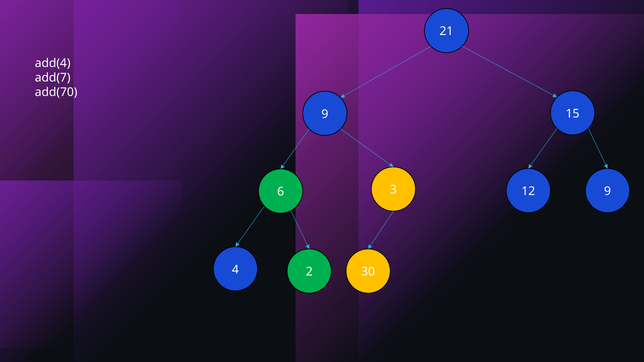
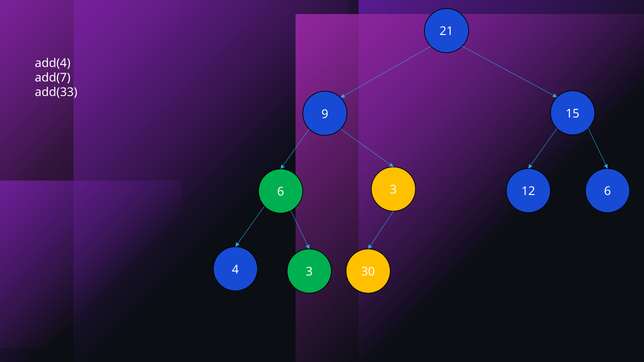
add(70: add(70 -> add(33
12 9: 9 -> 6
4 2: 2 -> 3
